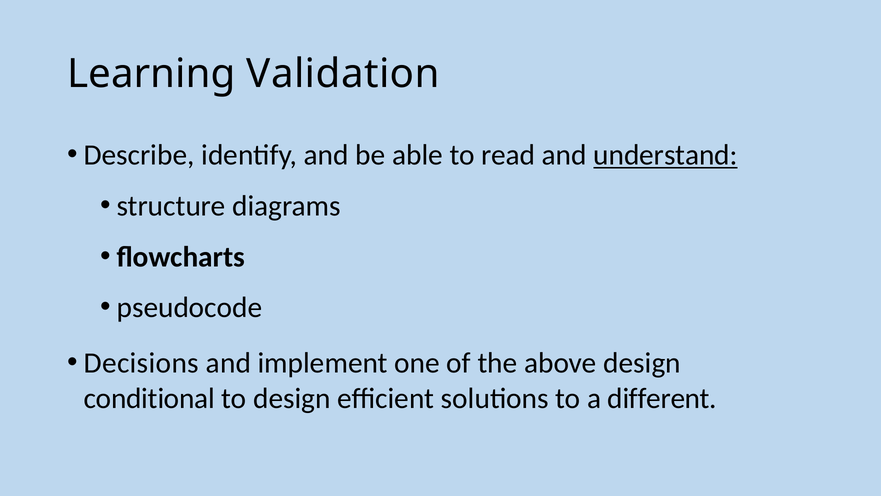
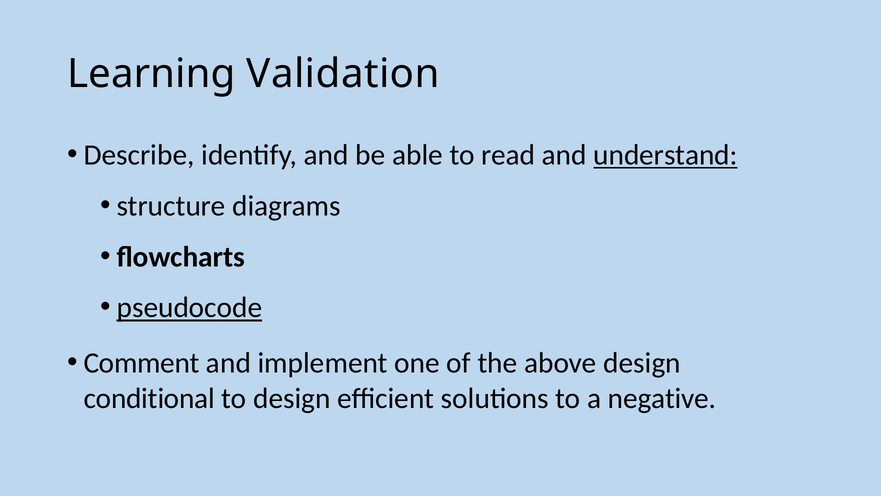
pseudocode underline: none -> present
Decisions: Decisions -> Comment
different: different -> negative
